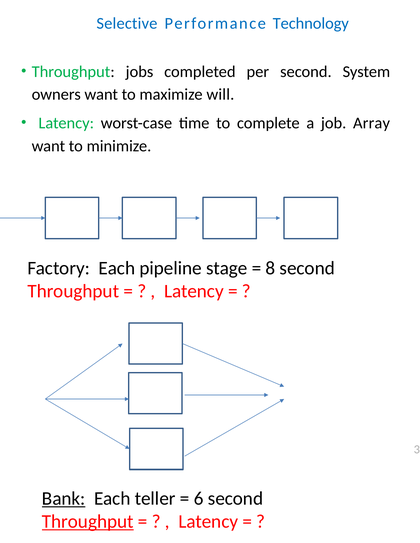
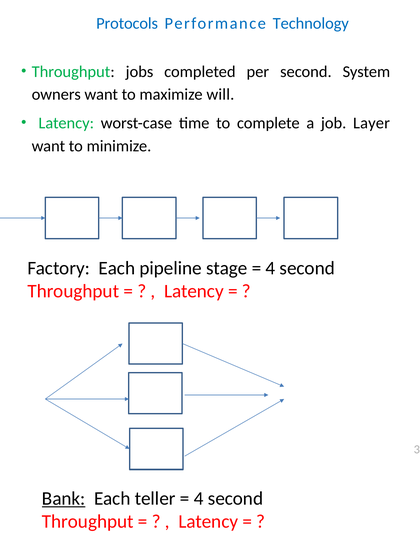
Selective: Selective -> Protocols
Array: Array -> Layer
8 at (270, 268): 8 -> 4
6 at (199, 499): 6 -> 4
Throughput at (88, 522) underline: present -> none
